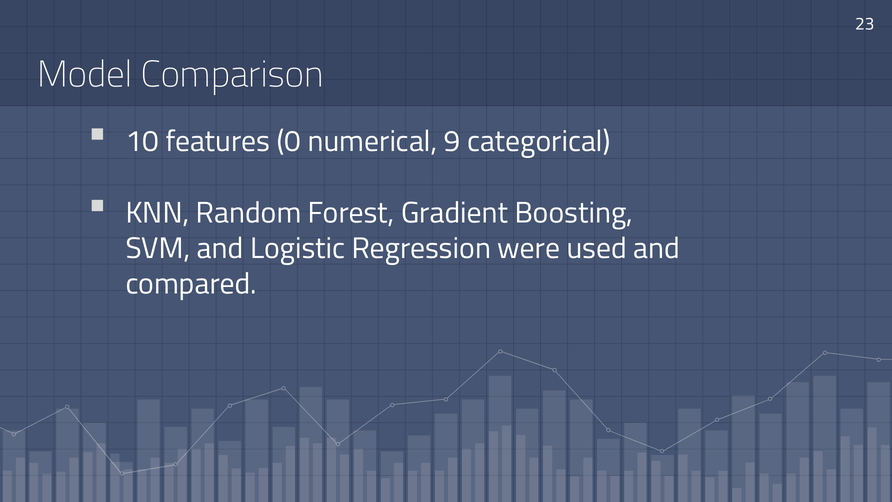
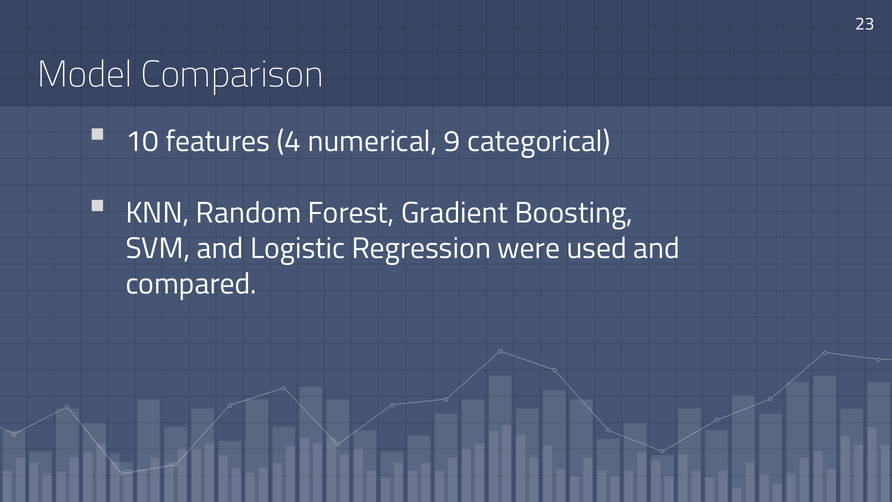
0: 0 -> 4
